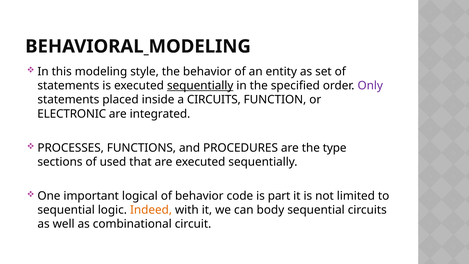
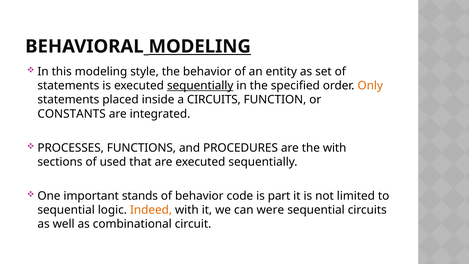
MODELING at (200, 46) underline: none -> present
Only colour: purple -> orange
ELECTRONIC: ELECTRONIC -> CONSTANTS
the type: type -> with
logical: logical -> stands
body: body -> were
